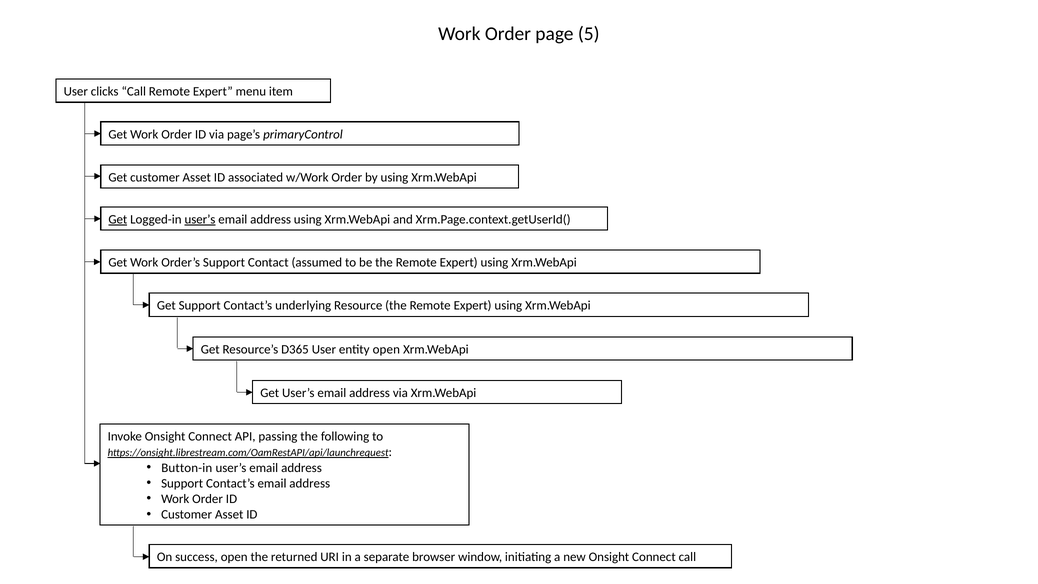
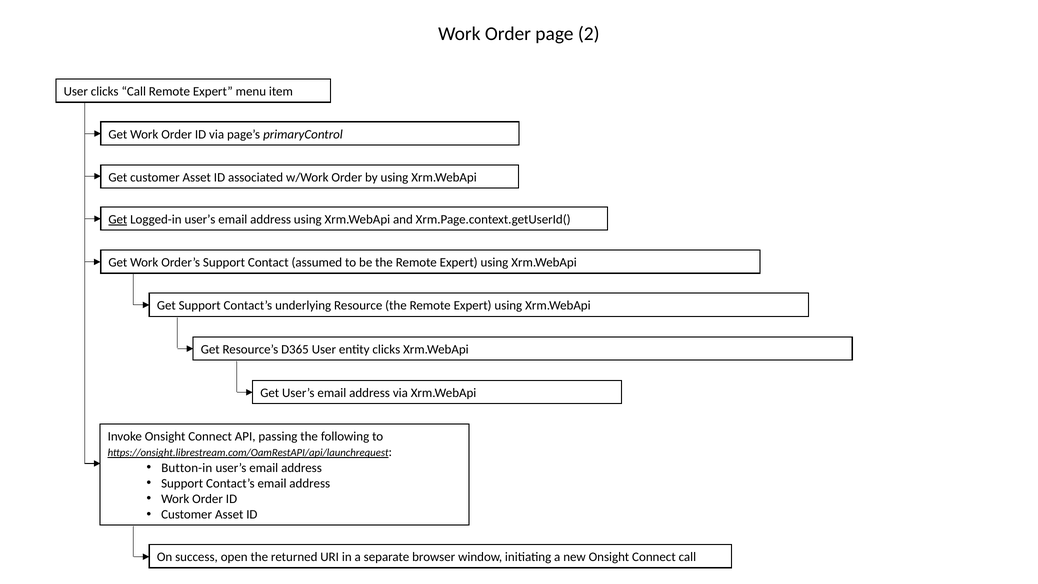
5: 5 -> 2
user’s at (200, 219) underline: present -> none
entity open: open -> clicks
